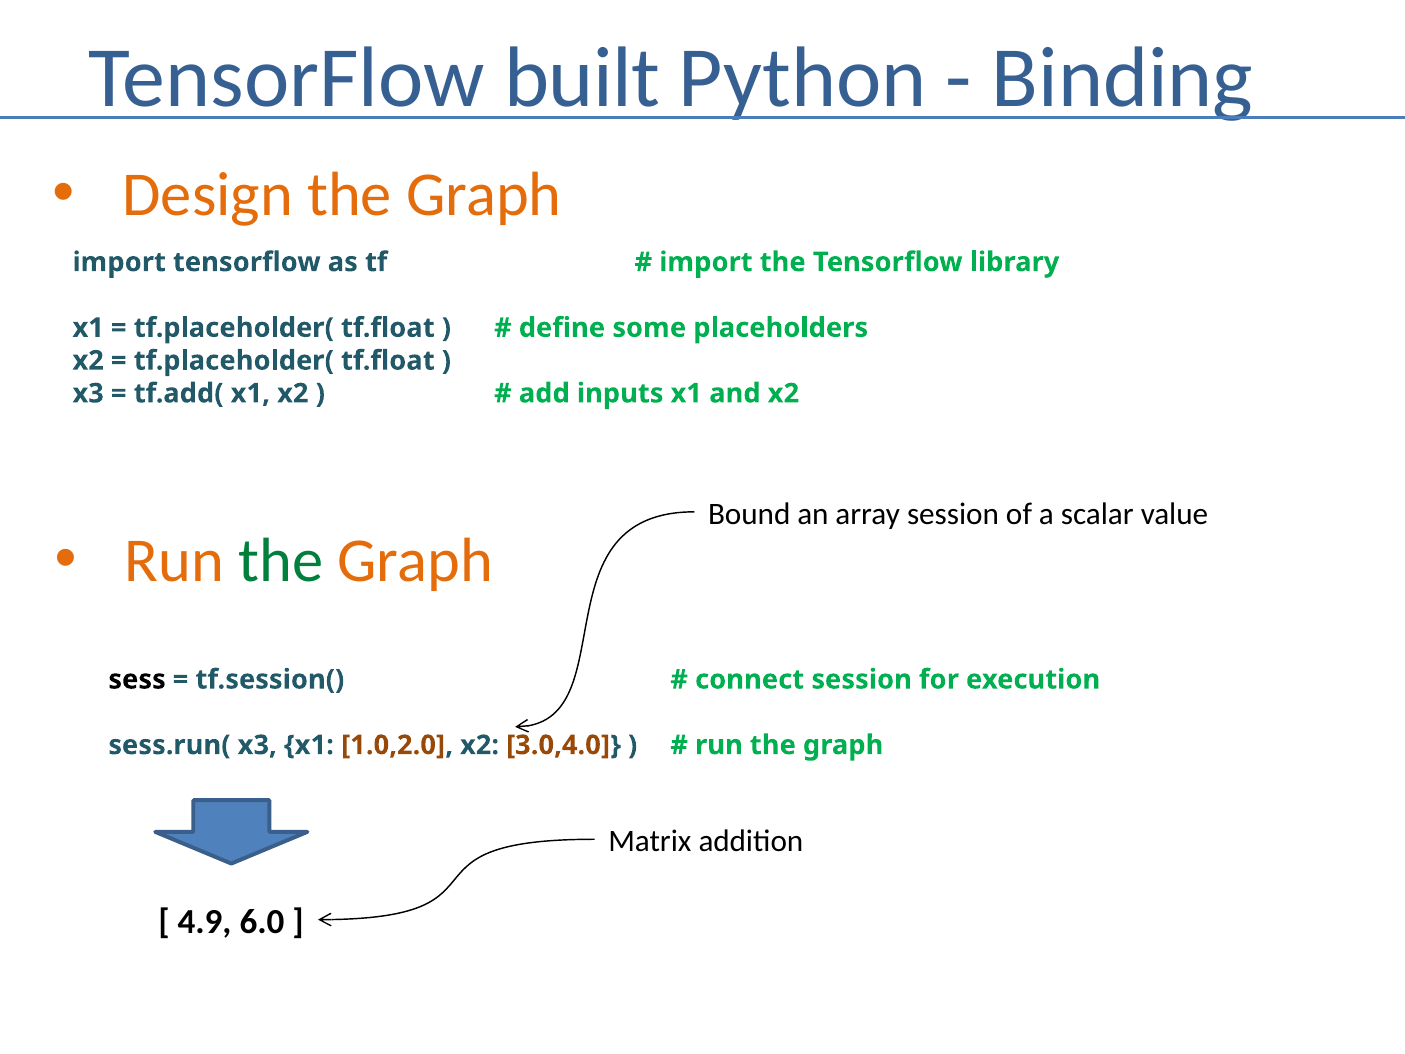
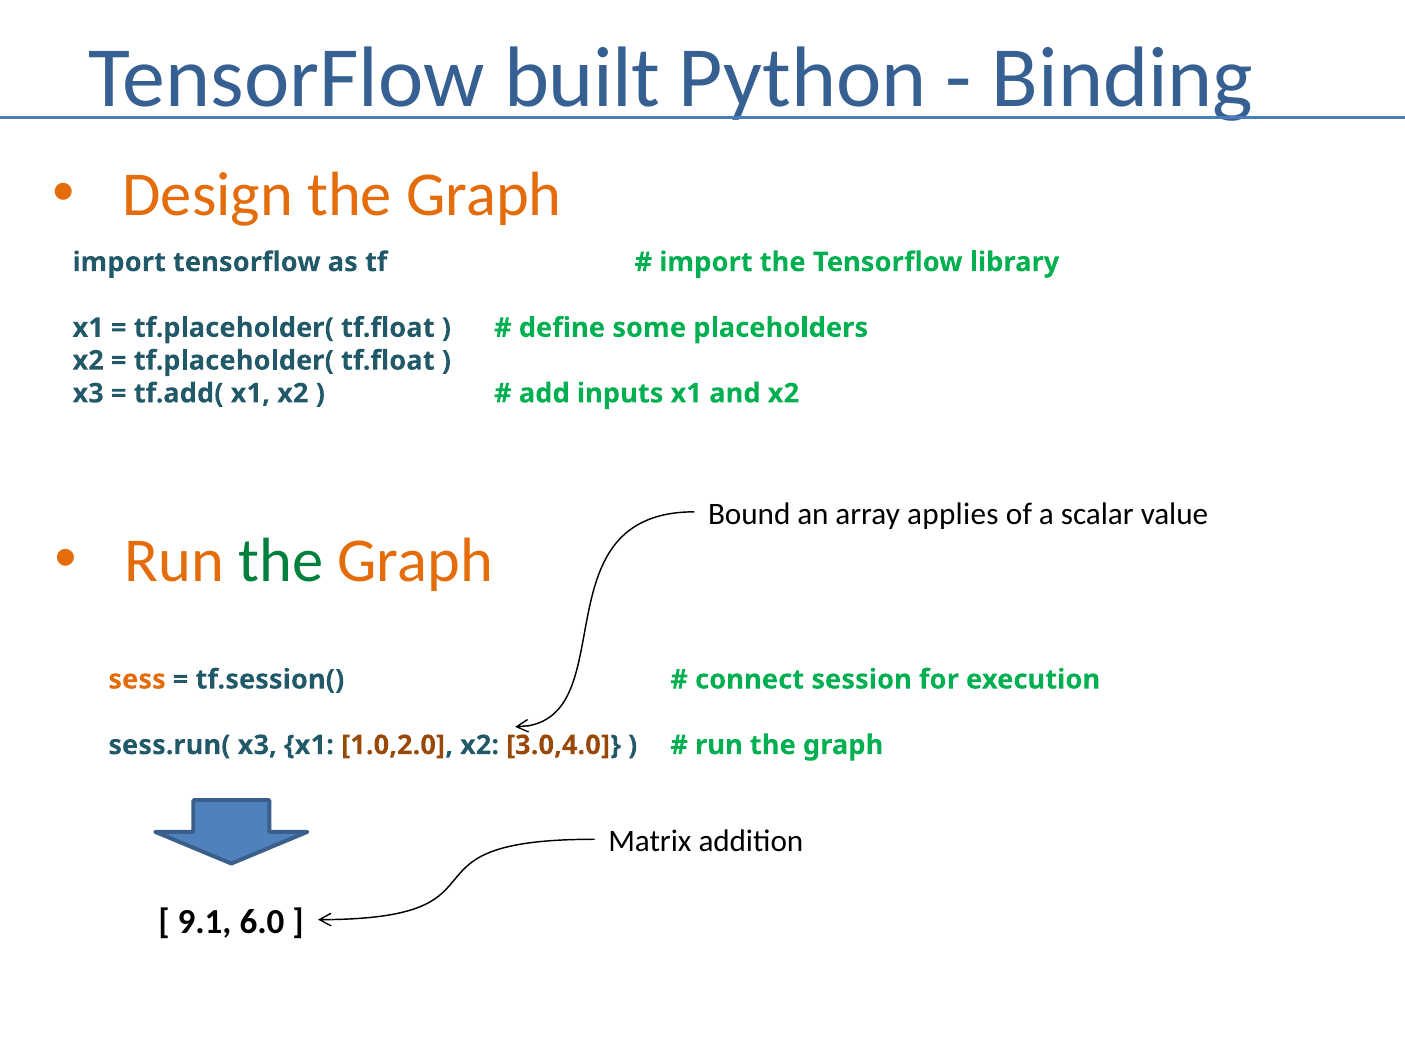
array session: session -> applies
sess colour: black -> orange
4.9: 4.9 -> 9.1
